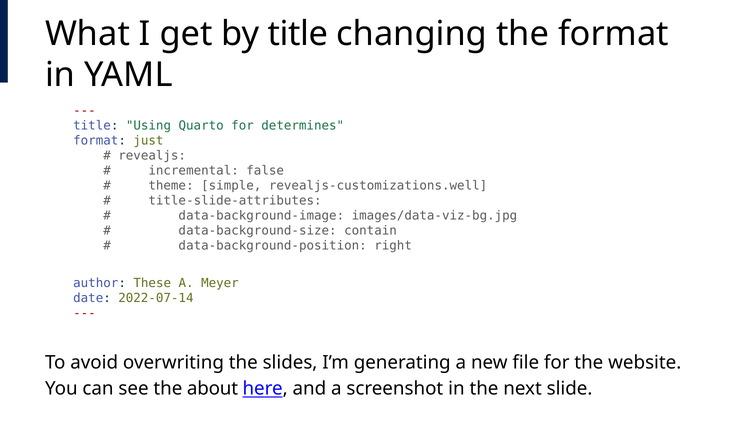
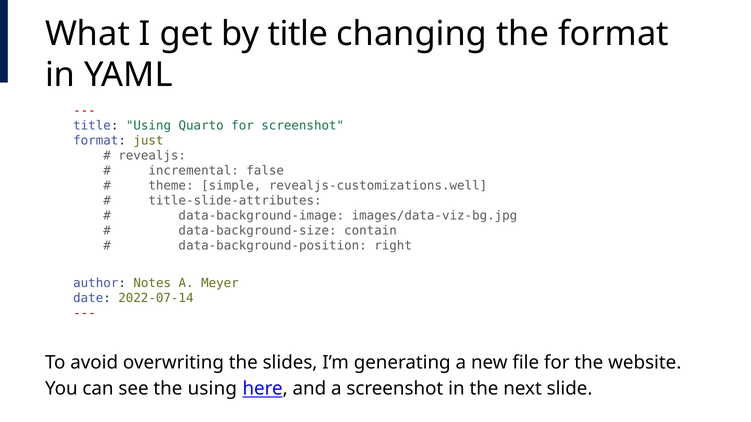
for determines: determines -> screenshot
These: These -> Notes
the about: about -> using
